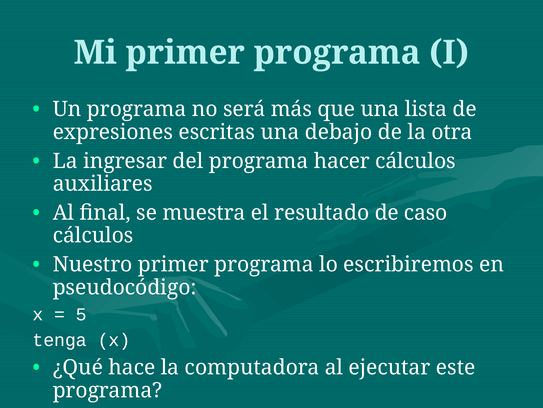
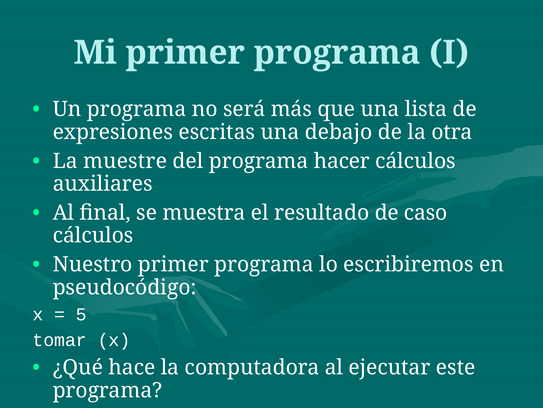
ingresar: ingresar -> muestre
tenga: tenga -> tomar
